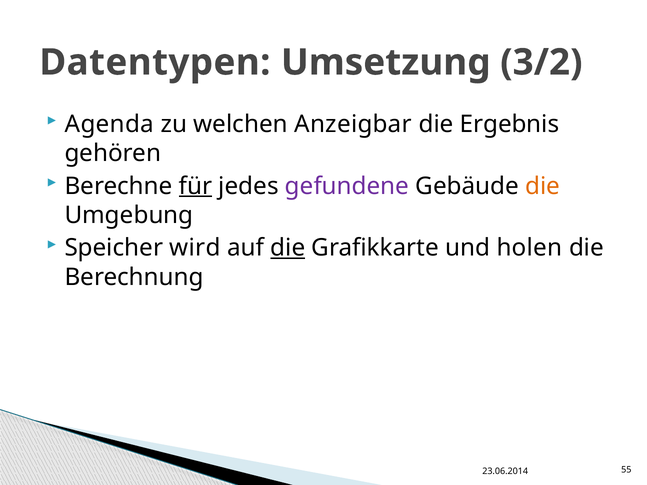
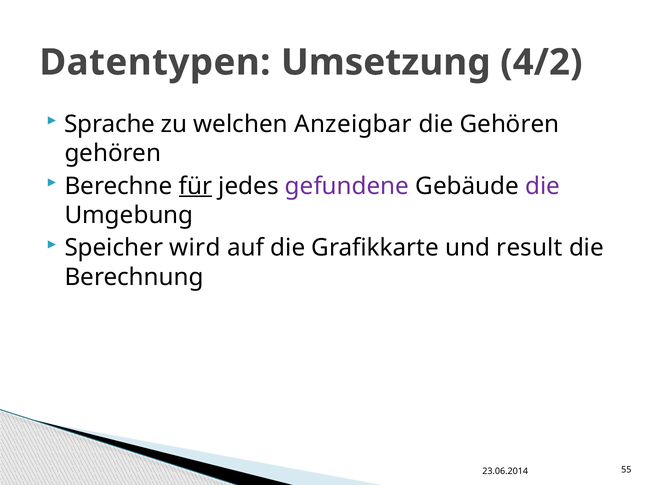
3/2: 3/2 -> 4/2
Agenda: Agenda -> Sprache
die Ergebnis: Ergebnis -> Gehören
die at (543, 186) colour: orange -> purple
die at (288, 248) underline: present -> none
holen: holen -> result
